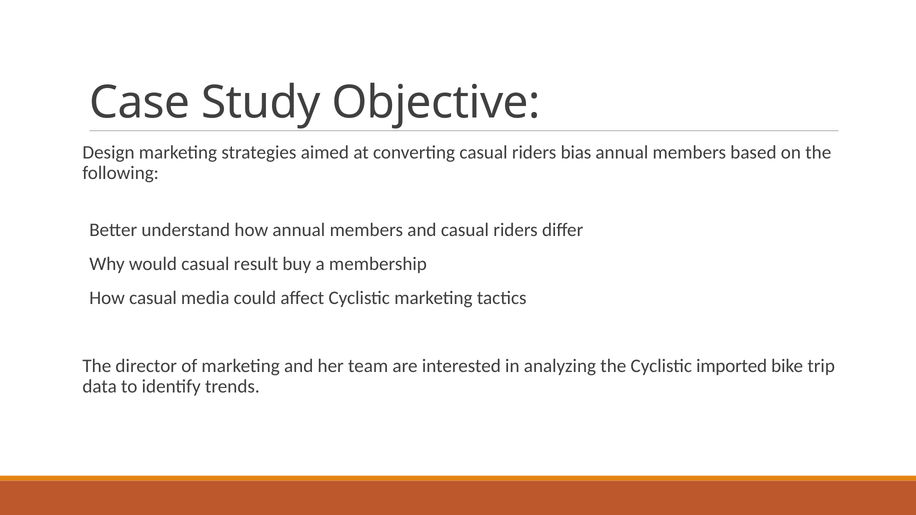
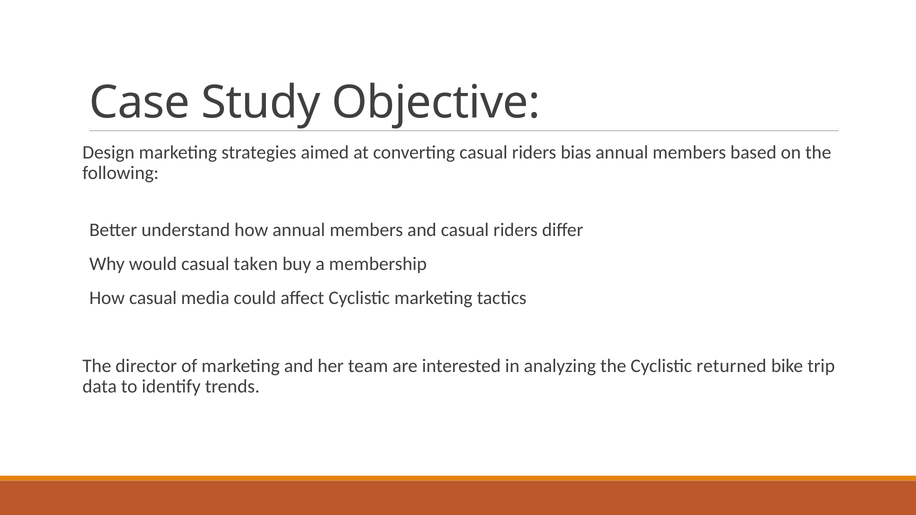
result: result -> taken
imported: imported -> returned
